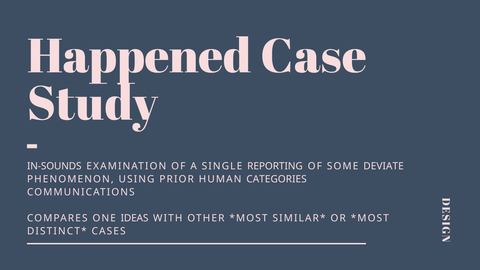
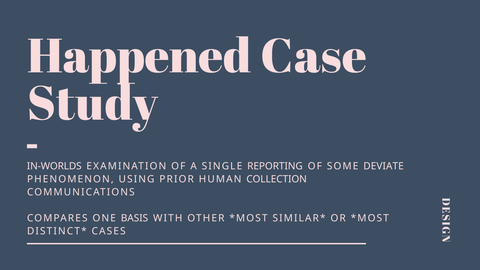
IN-SOUNDS: IN-SOUNDS -> IN-WORLDS
CATEGORIES: CATEGORIES -> COLLECTION
IDEAS: IDEAS -> BASIS
